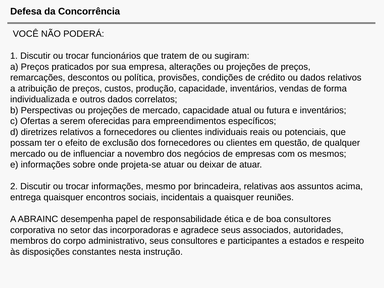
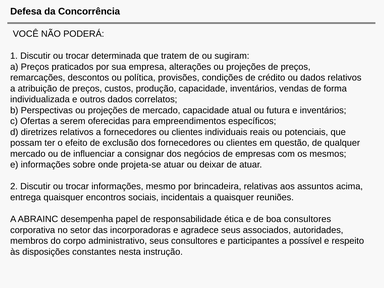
funcionários: funcionários -> determinada
novembro: novembro -> consignar
estados: estados -> possível
